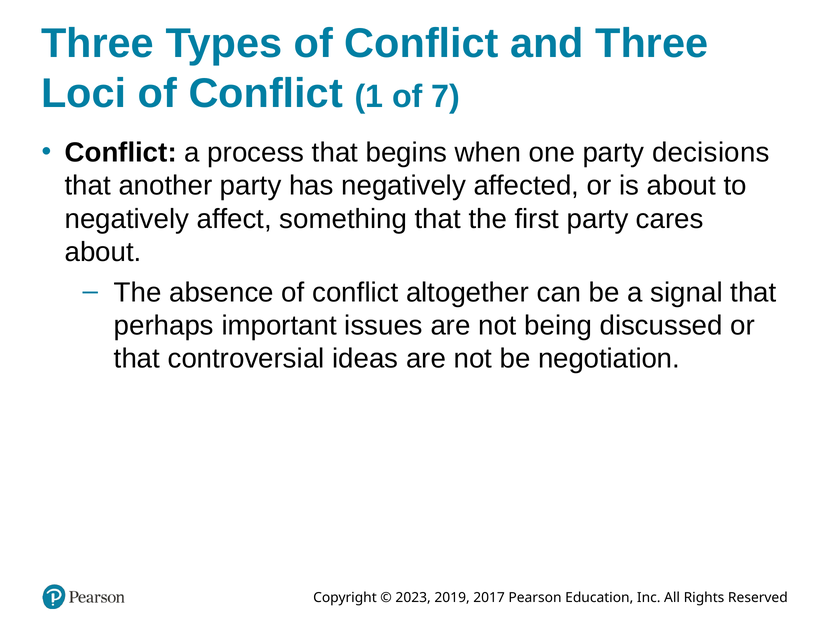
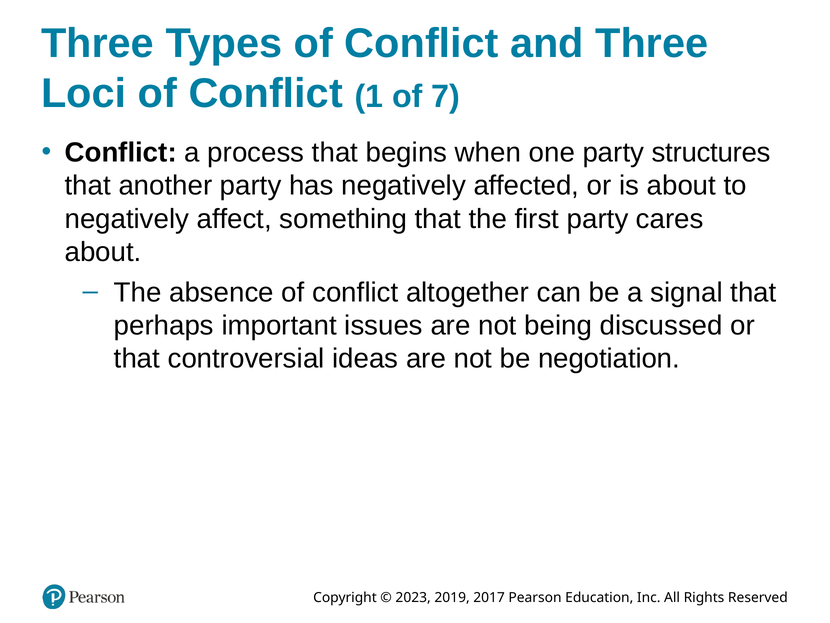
decisions: decisions -> structures
